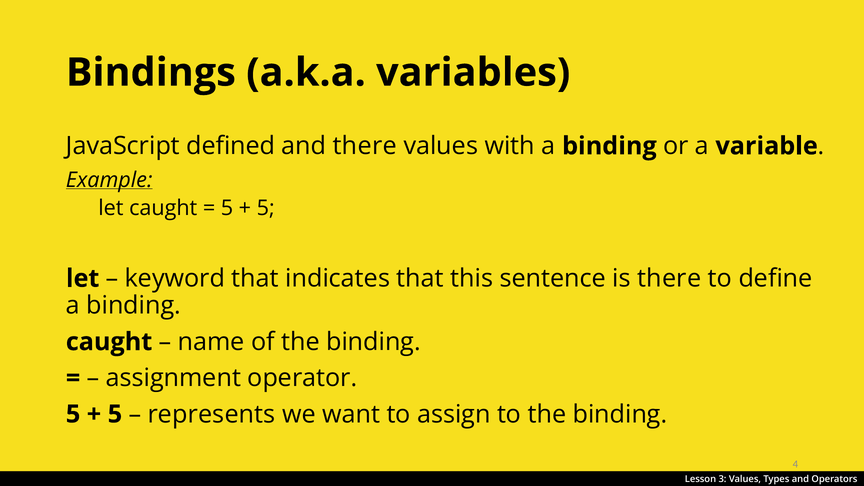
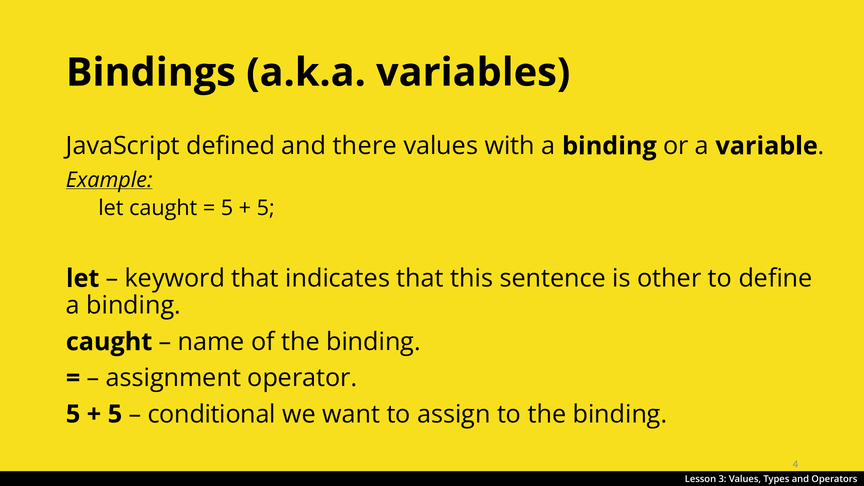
is there: there -> other
represents: represents -> conditional
